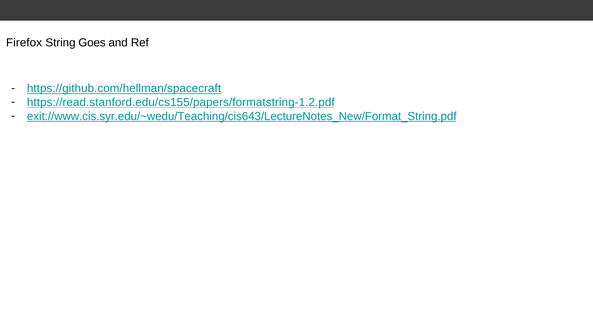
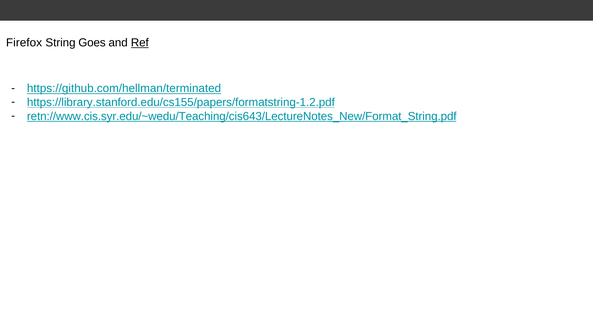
Ref underline: none -> present
https://github.com/hellman/spacecraft: https://github.com/hellman/spacecraft -> https://github.com/hellman/terminated
https://read.stanford.edu/cs155/papers/formatstring-1.2.pdf: https://read.stanford.edu/cs155/papers/formatstring-1.2.pdf -> https://library.stanford.edu/cs155/papers/formatstring-1.2.pdf
exit://www.cis.syr.edu/~wedu/Teaching/cis643/LectureNotes_New/Format_String.pdf: exit://www.cis.syr.edu/~wedu/Teaching/cis643/LectureNotes_New/Format_String.pdf -> retn://www.cis.syr.edu/~wedu/Teaching/cis643/LectureNotes_New/Format_String.pdf
